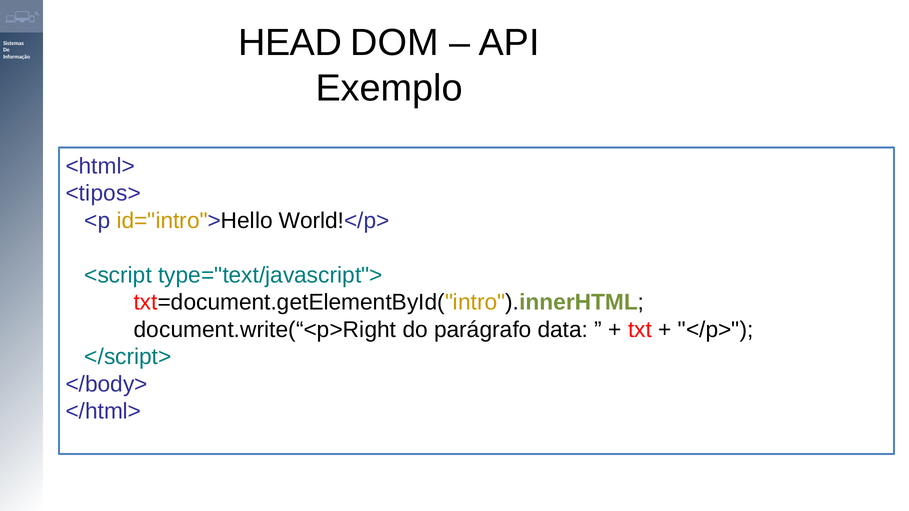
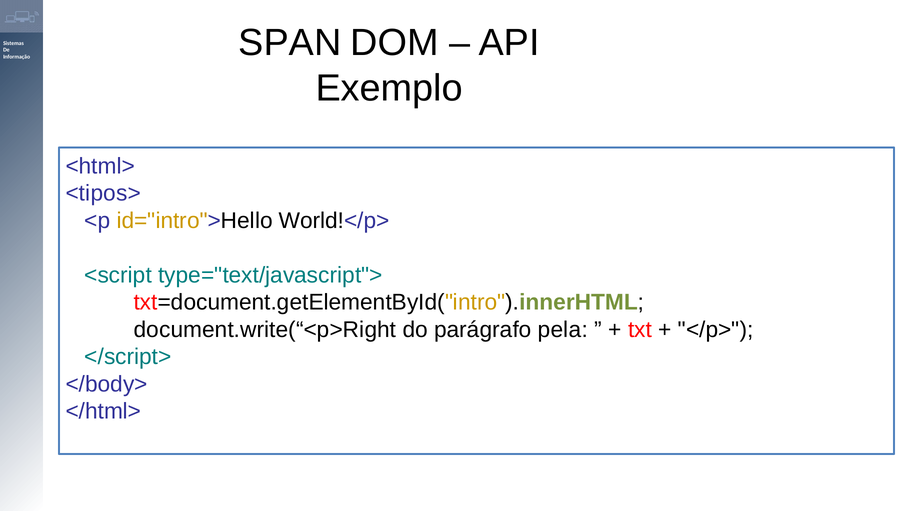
HEAD: HEAD -> SPAN
data: data -> pela
